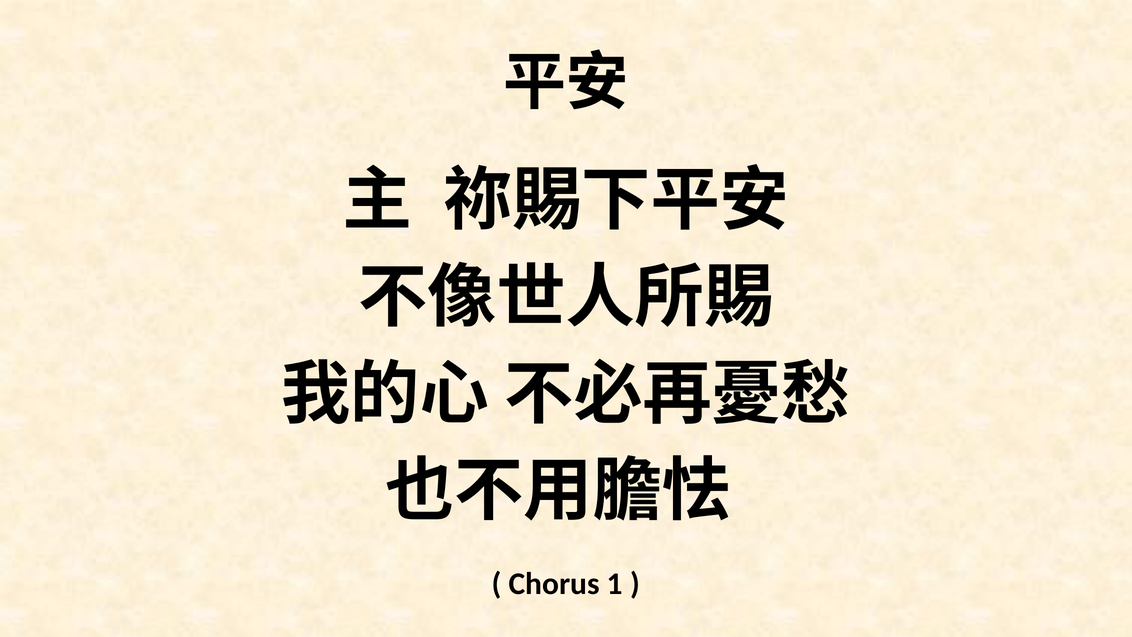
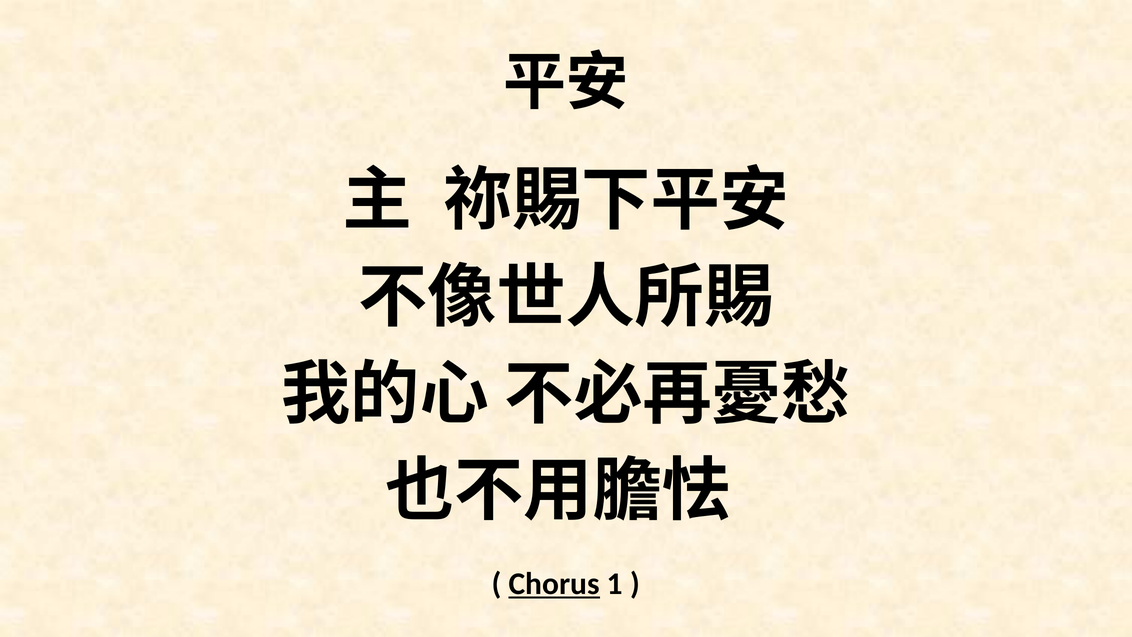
Chorus underline: none -> present
